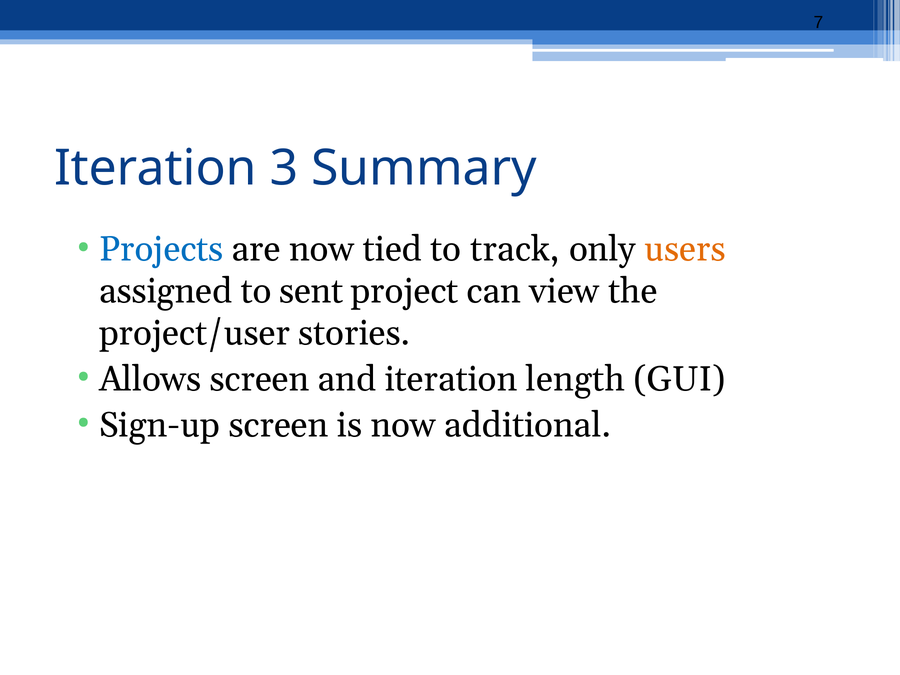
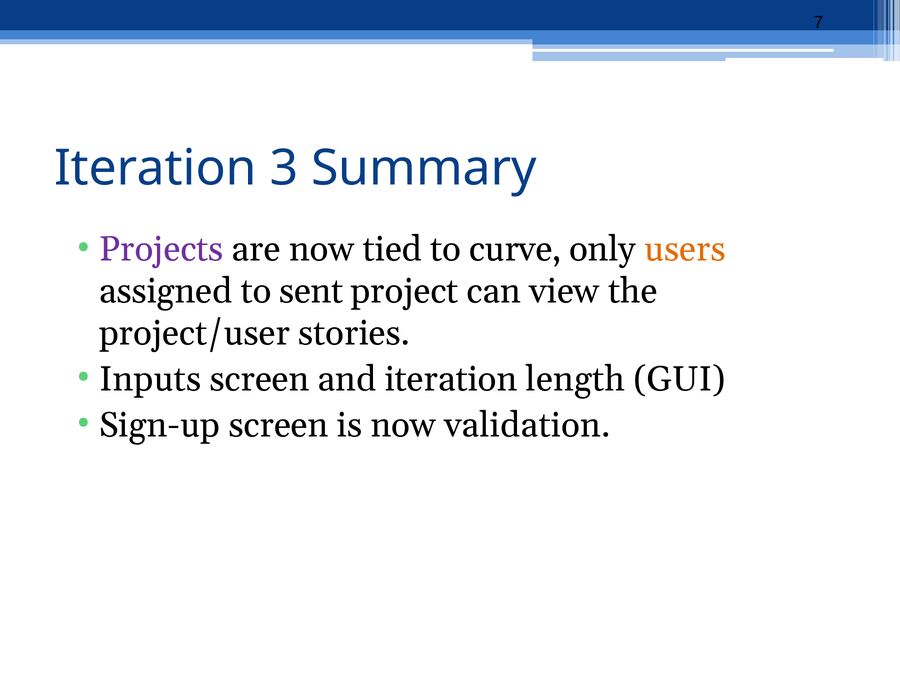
Projects colour: blue -> purple
track: track -> curve
Allows: Allows -> Inputs
additional: additional -> validation
